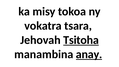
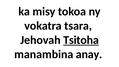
anay underline: present -> none
